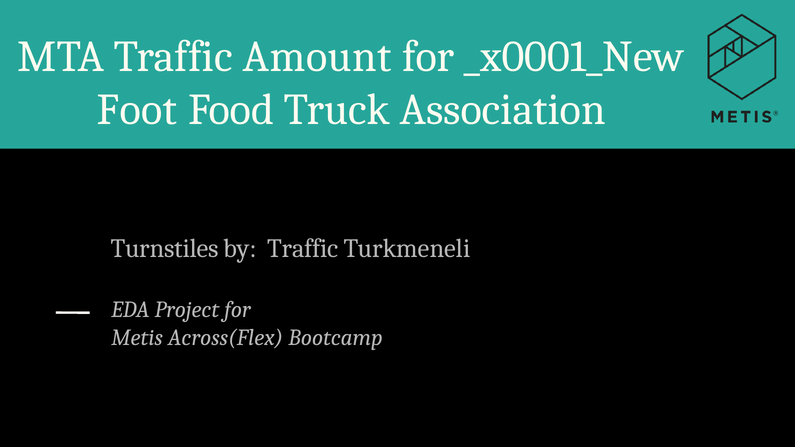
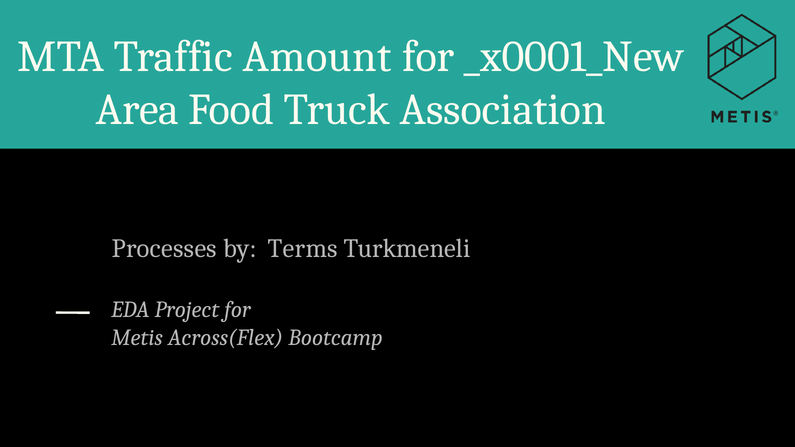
Foot: Foot -> Area
Turnstiles: Turnstiles -> Processes
by Traffic: Traffic -> Terms
